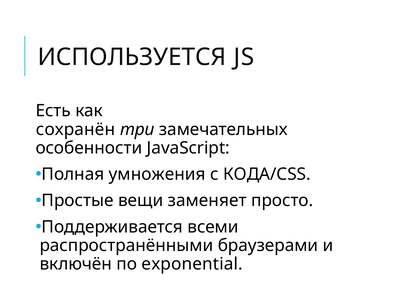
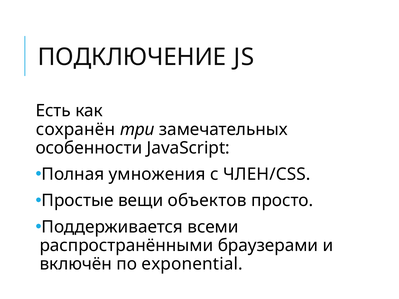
ИСПОЛЬЗУЕТСЯ: ИСПОЛЬЗУЕТСЯ -> ПОДКЛЮЧЕНИЕ
КОДА/CSS: КОДА/CSS -> ЧЛЕН/CSS
заменяет: заменяет -> объектов
